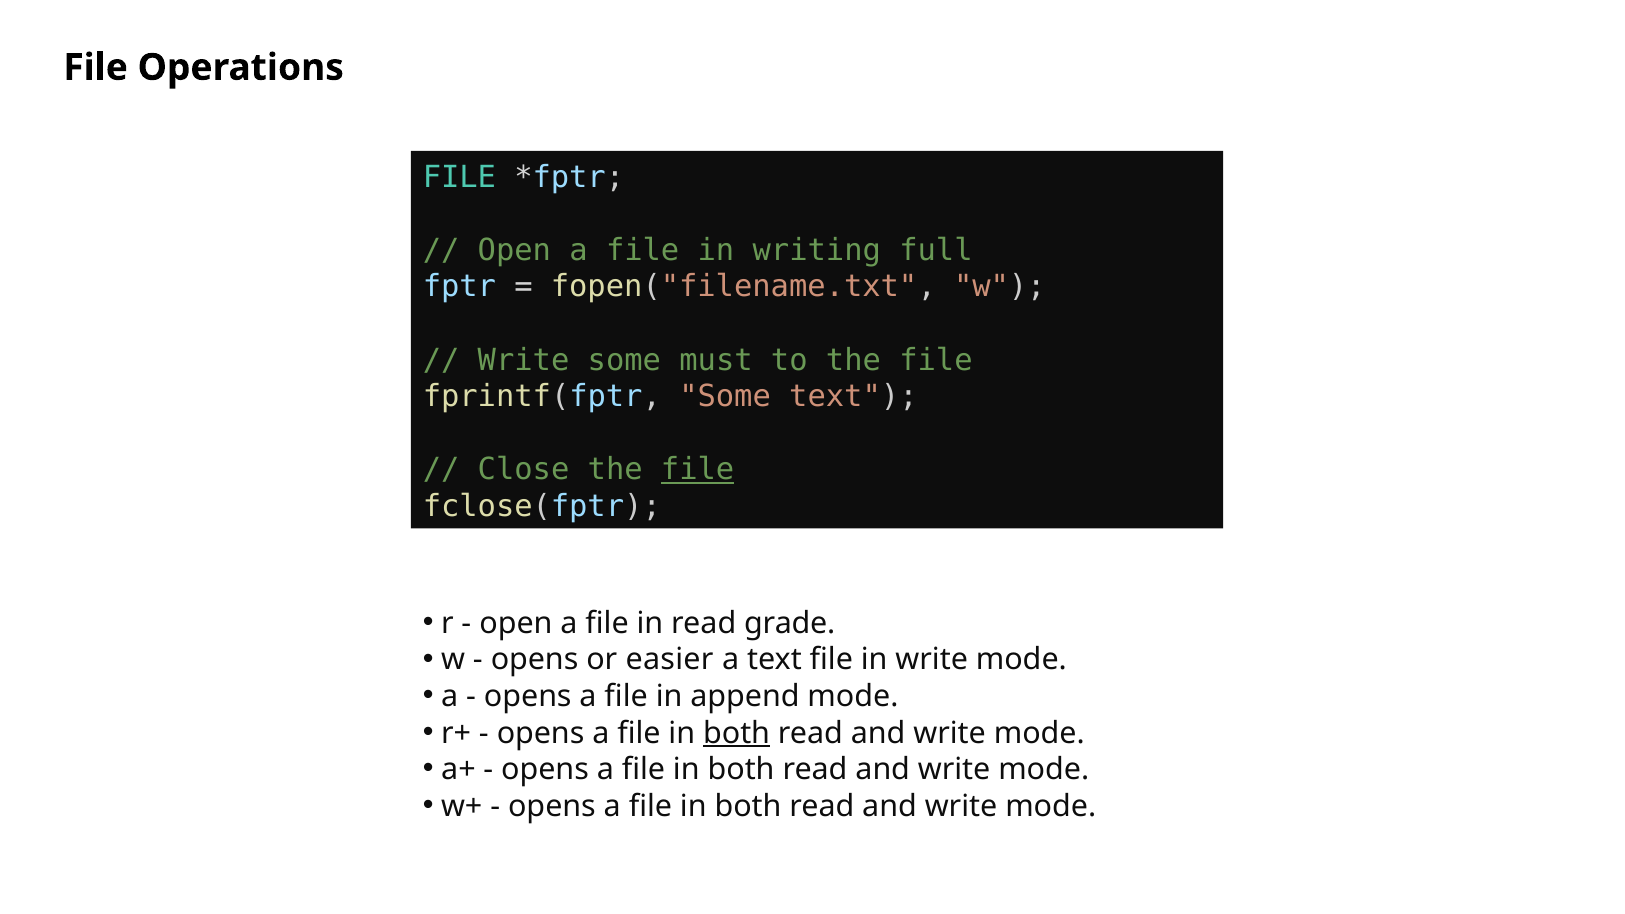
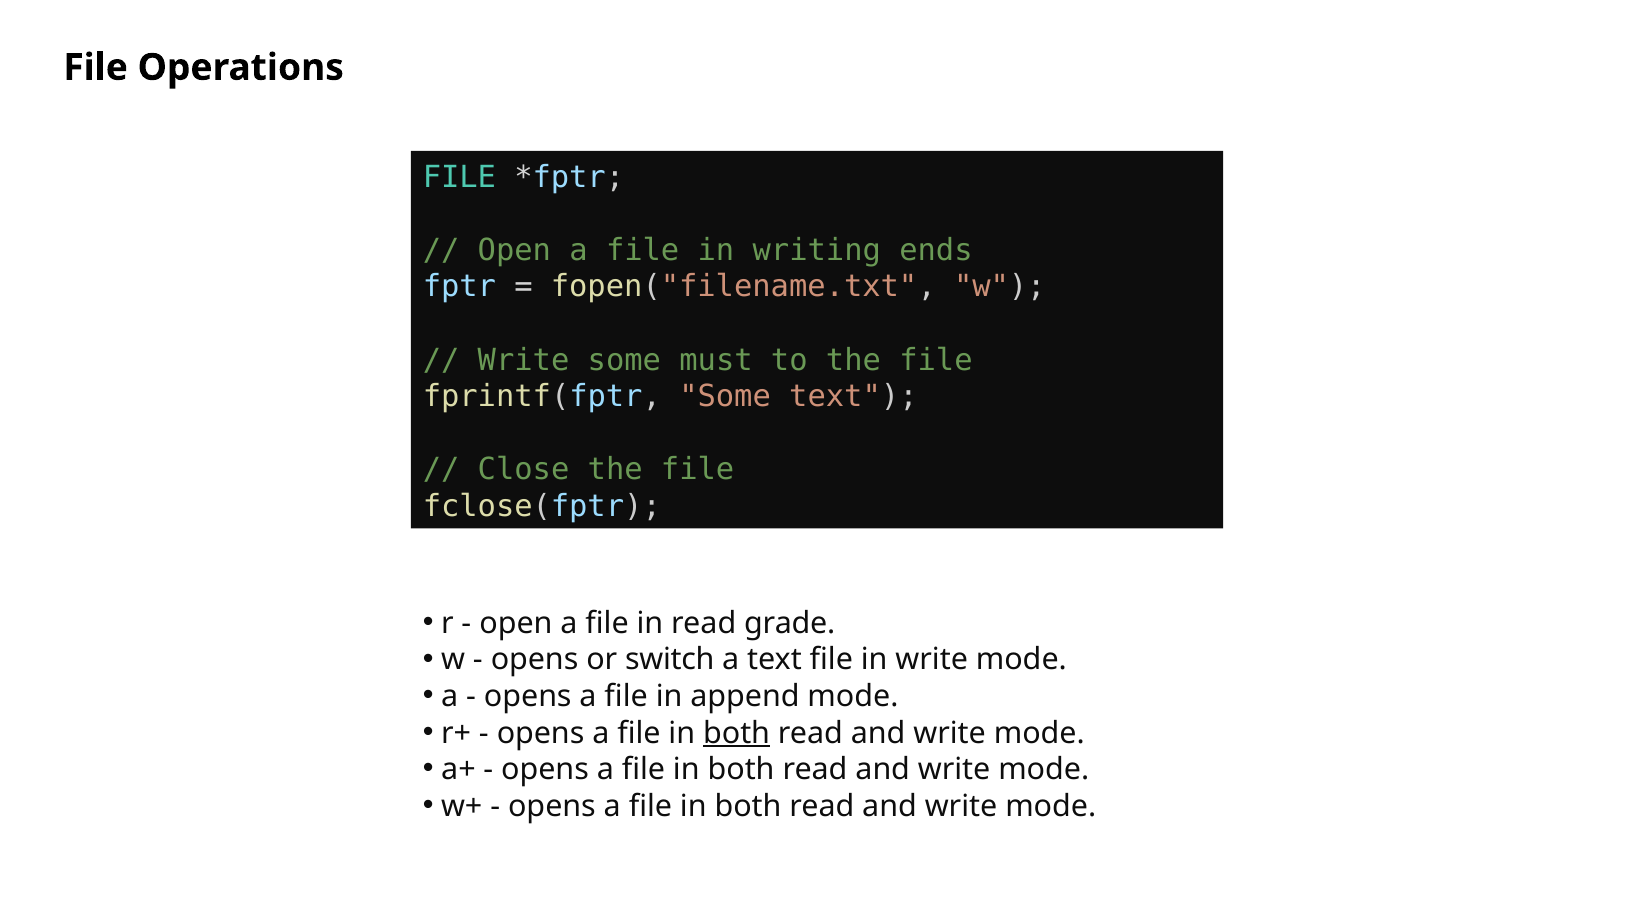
full: full -> ends
file at (698, 470) underline: present -> none
easier: easier -> switch
